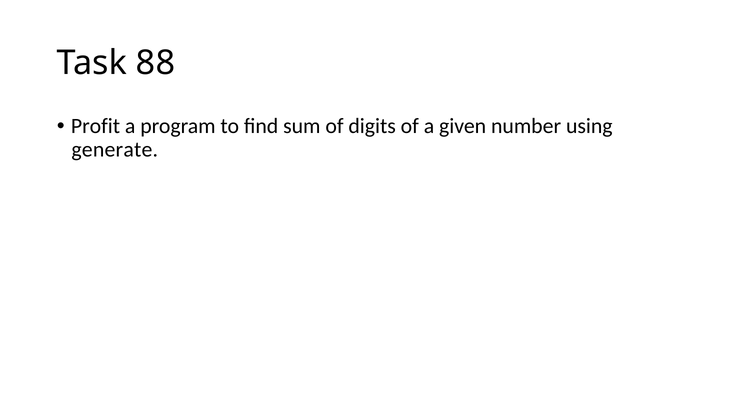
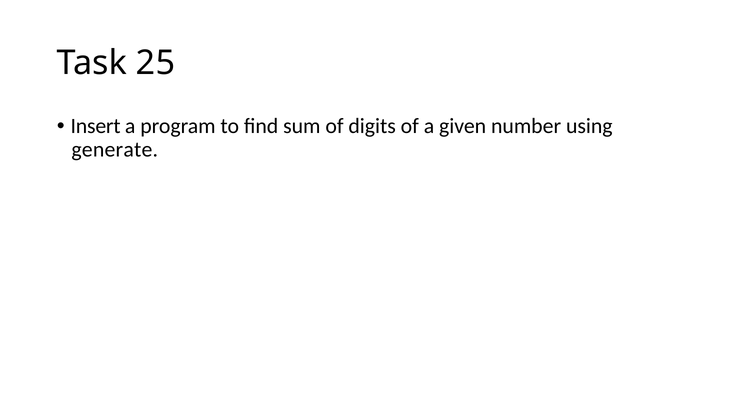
88: 88 -> 25
Profit: Profit -> Insert
